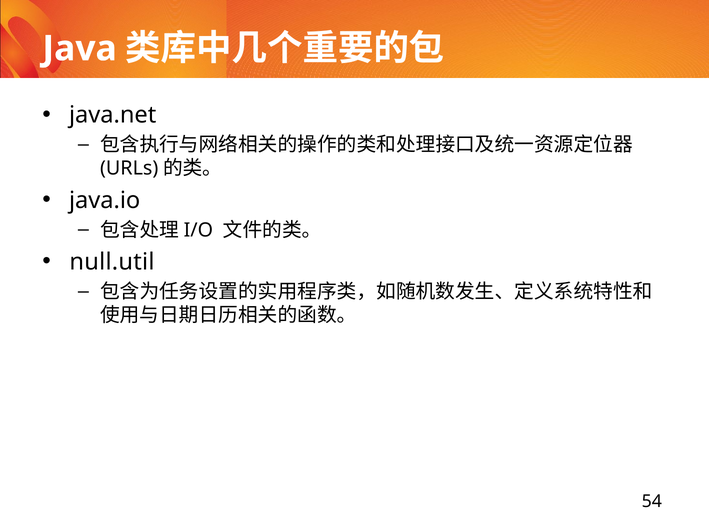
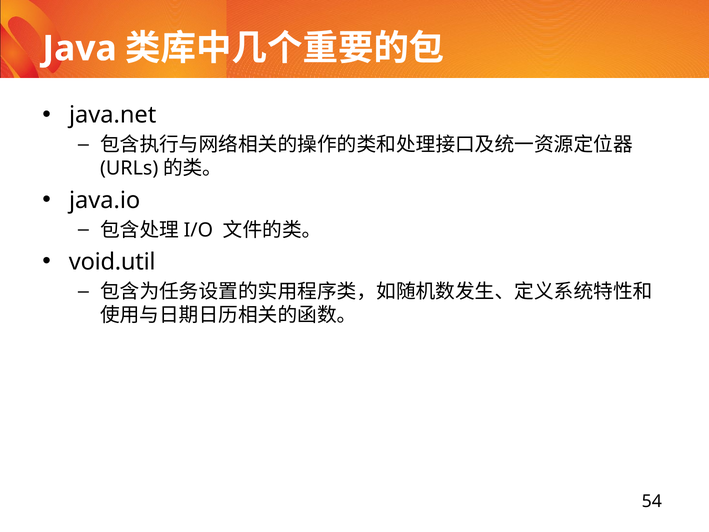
null.util: null.util -> void.util
